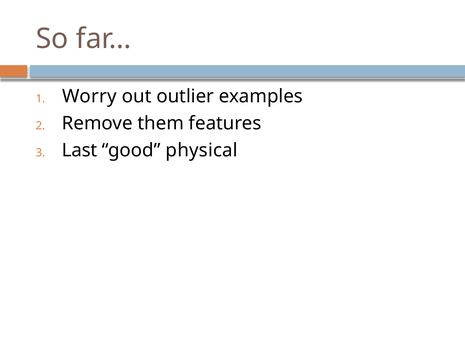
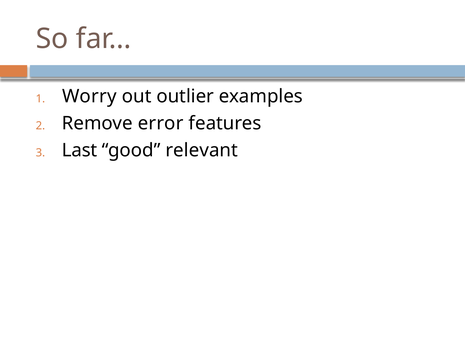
them: them -> error
physical: physical -> relevant
